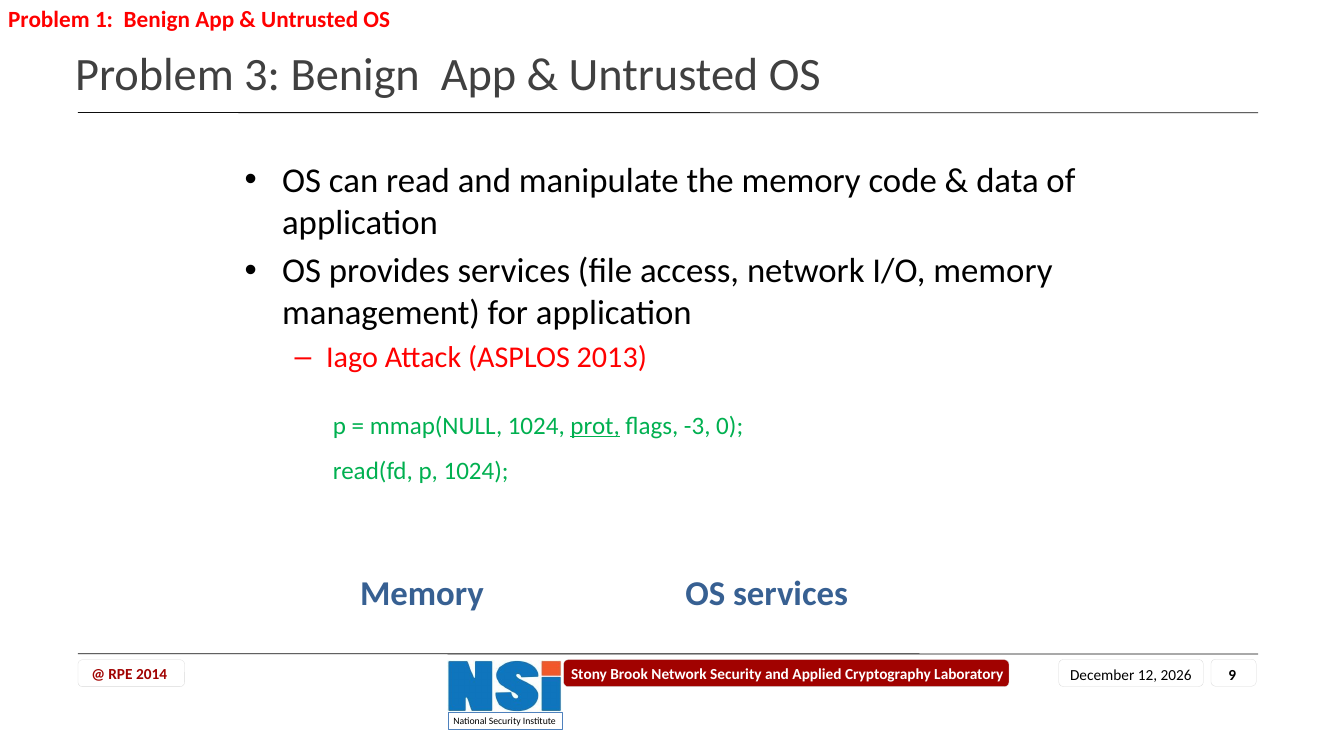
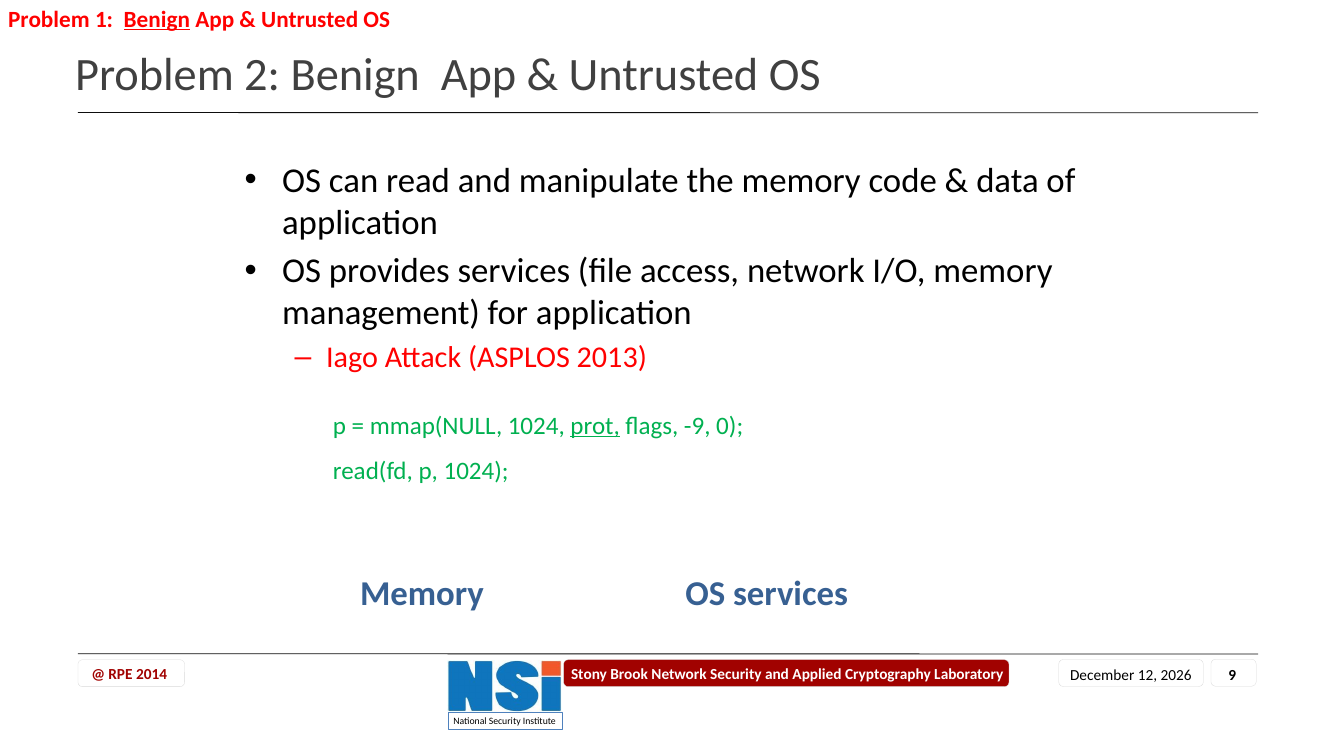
Benign at (157, 20) underline: none -> present
3: 3 -> 2
-3: -3 -> -9
